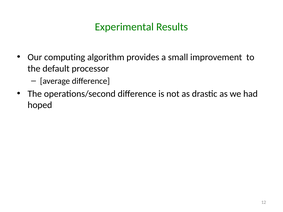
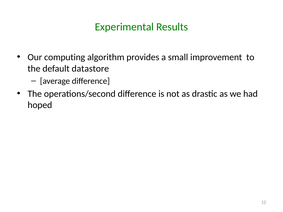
processor: processor -> datastore
